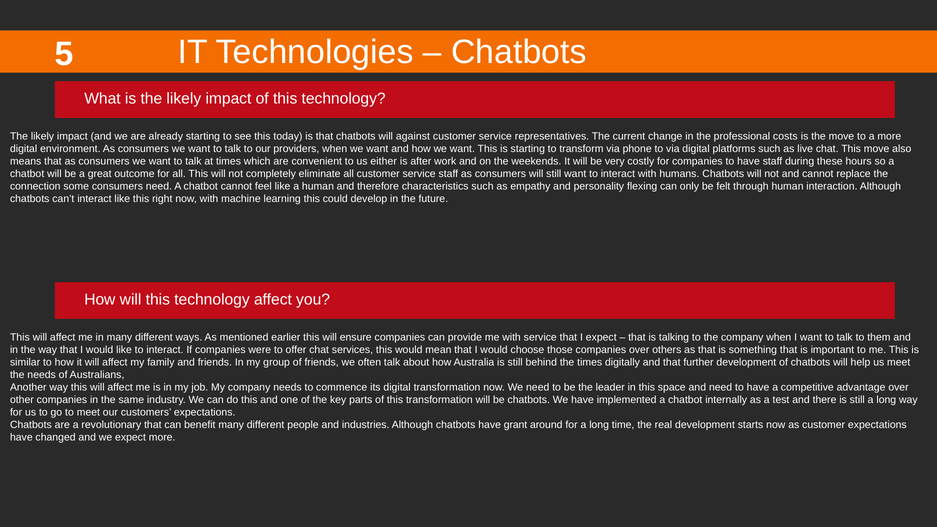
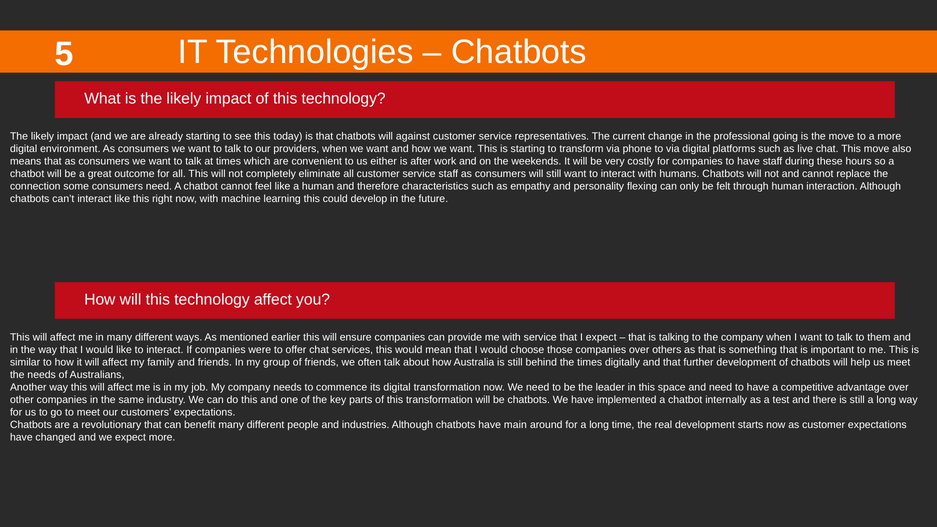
costs: costs -> going
grant: grant -> main
